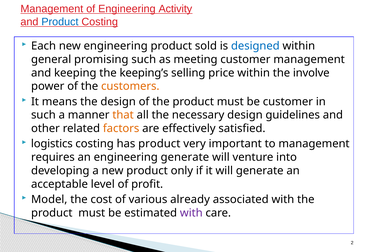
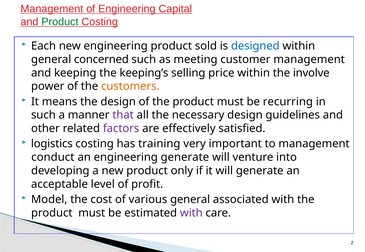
Activity: Activity -> Capital
Product at (60, 22) colour: blue -> green
promising: promising -> concerned
be customer: customer -> recurring
that colour: orange -> purple
factors colour: orange -> purple
has product: product -> training
requires: requires -> conduct
various already: already -> general
